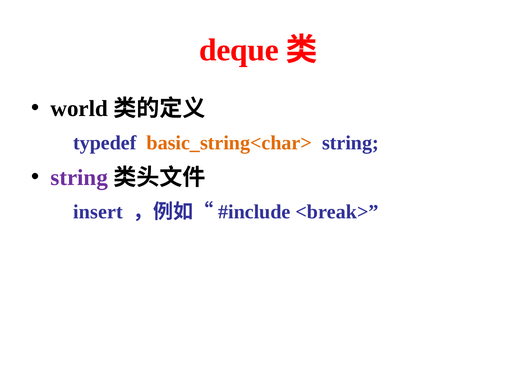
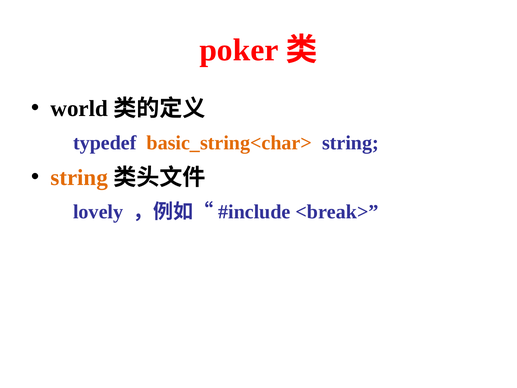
deque: deque -> poker
string at (79, 177) colour: purple -> orange
insert: insert -> lovely
